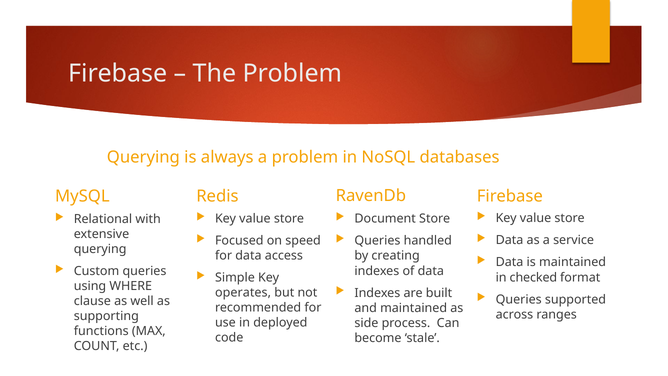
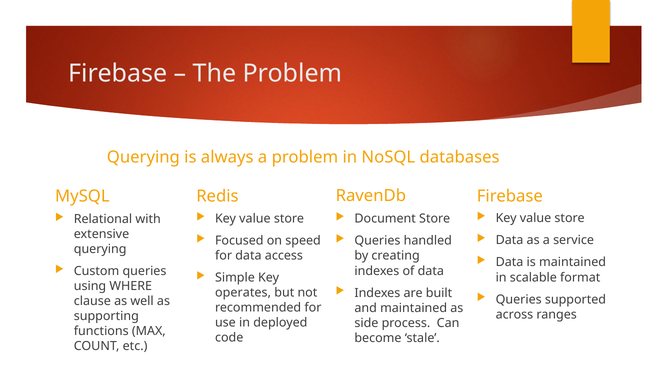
checked: checked -> scalable
